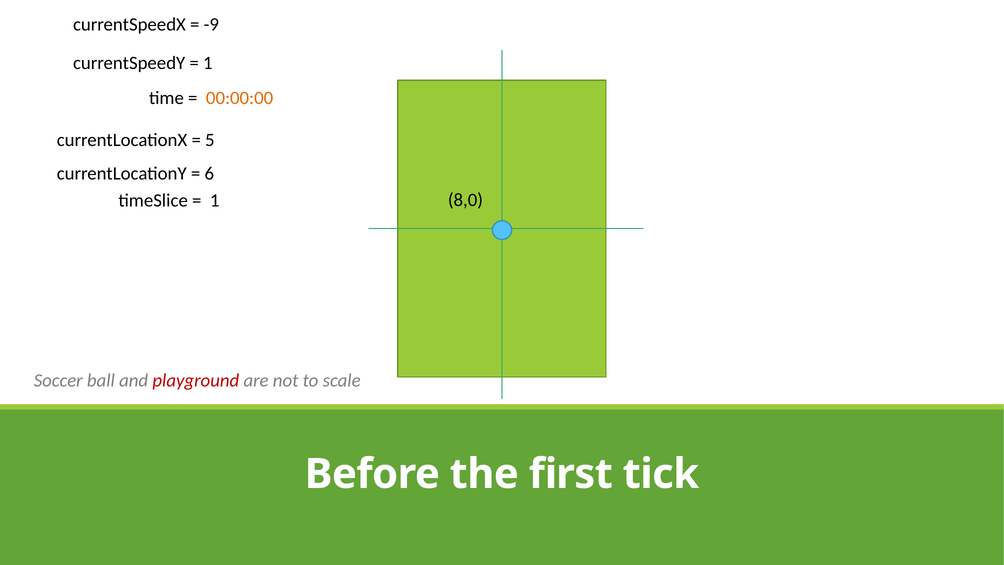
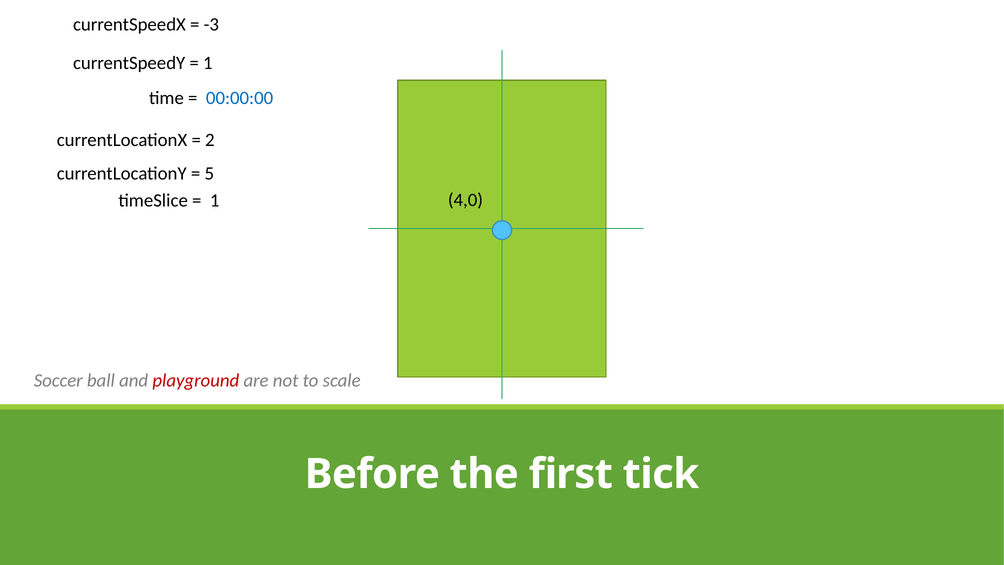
-9: -9 -> -3
00:00:00 colour: orange -> blue
5: 5 -> 2
6: 6 -> 5
8,0: 8,0 -> 4,0
